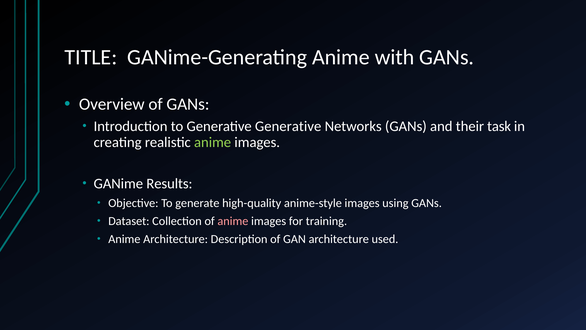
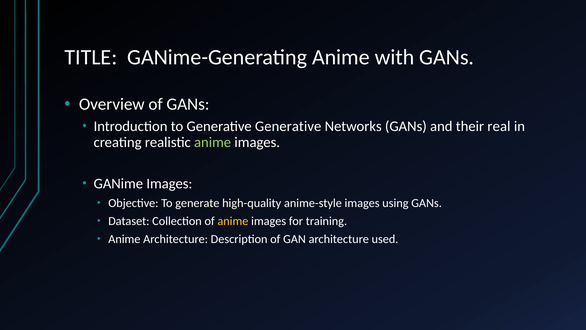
task: task -> real
GANime Results: Results -> Images
anime at (233, 221) colour: pink -> yellow
